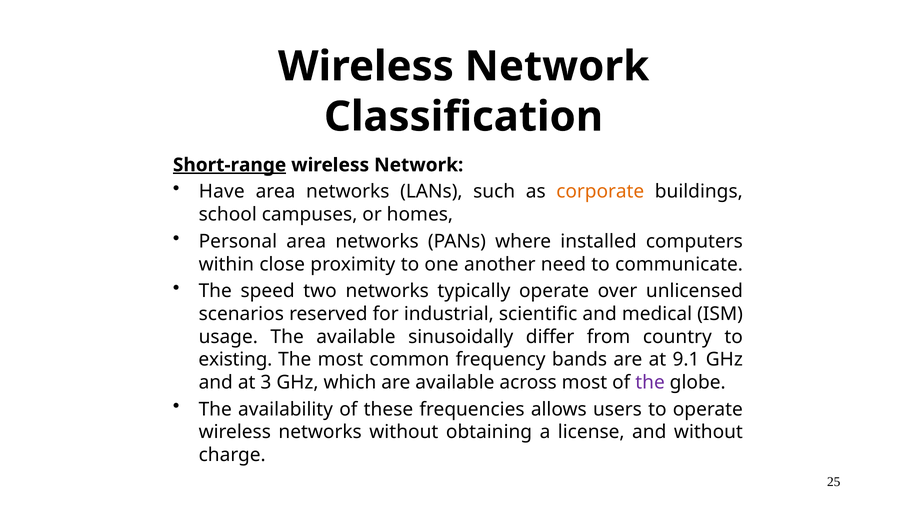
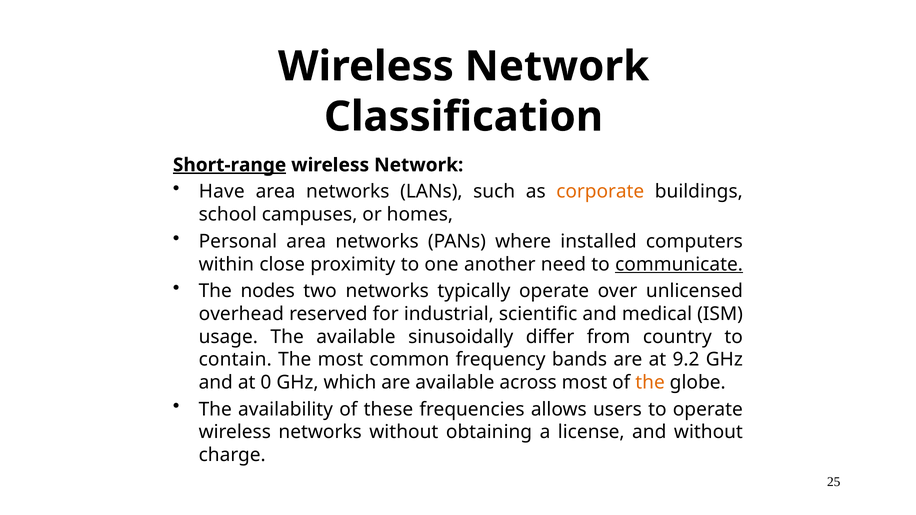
communicate underline: none -> present
speed: speed -> nodes
scenarios: scenarios -> overhead
existing: existing -> contain
9.1: 9.1 -> 9.2
3: 3 -> 0
the at (650, 383) colour: purple -> orange
